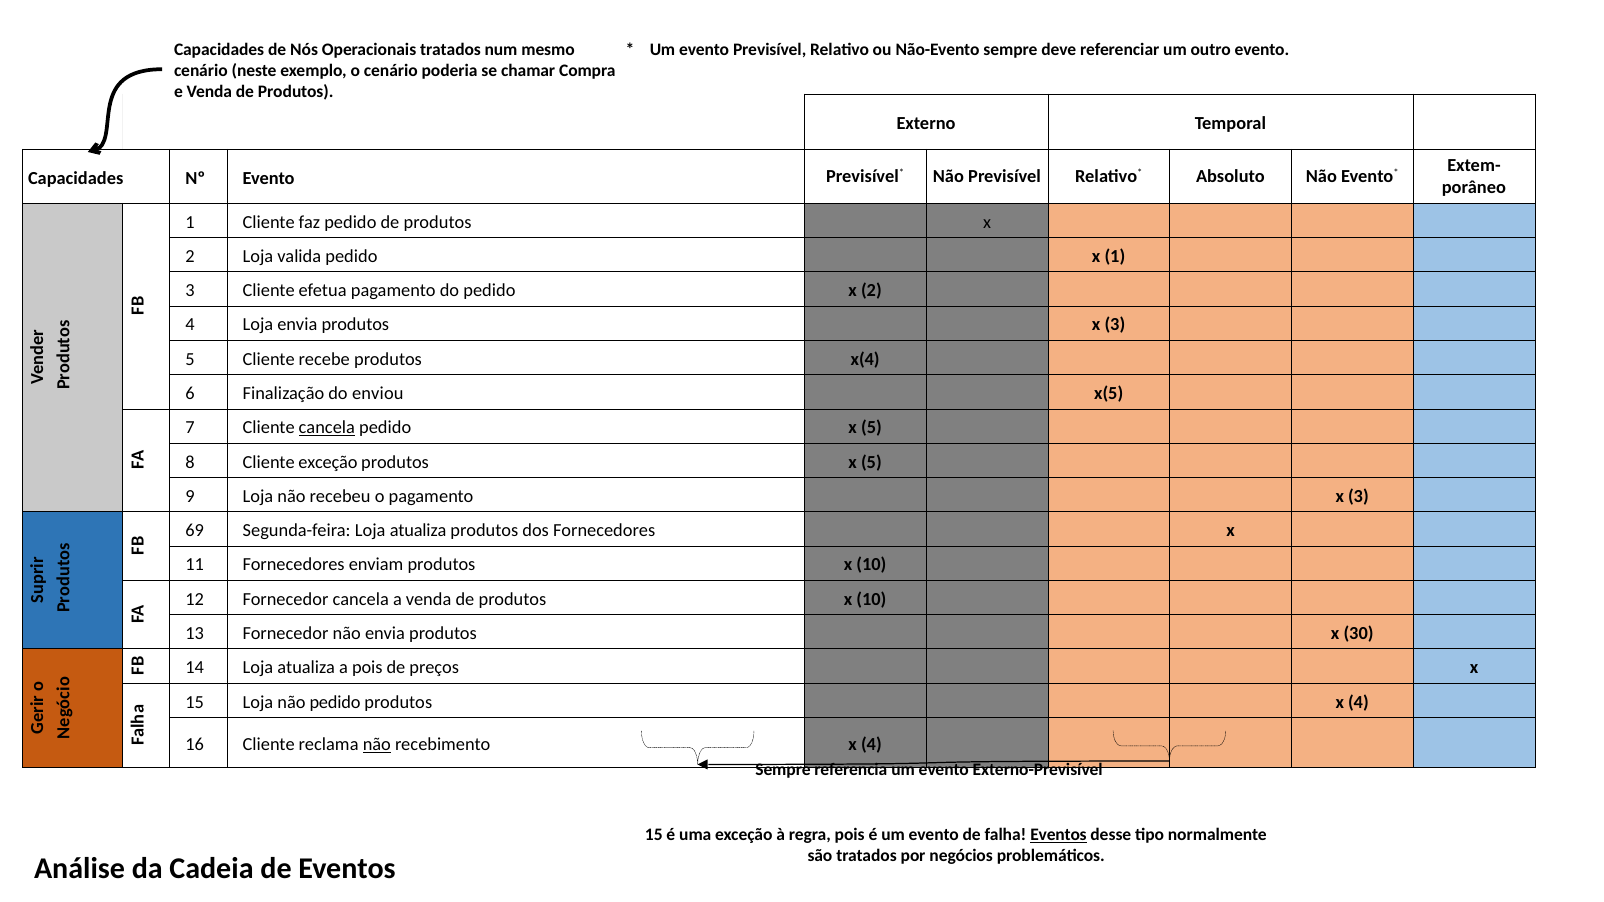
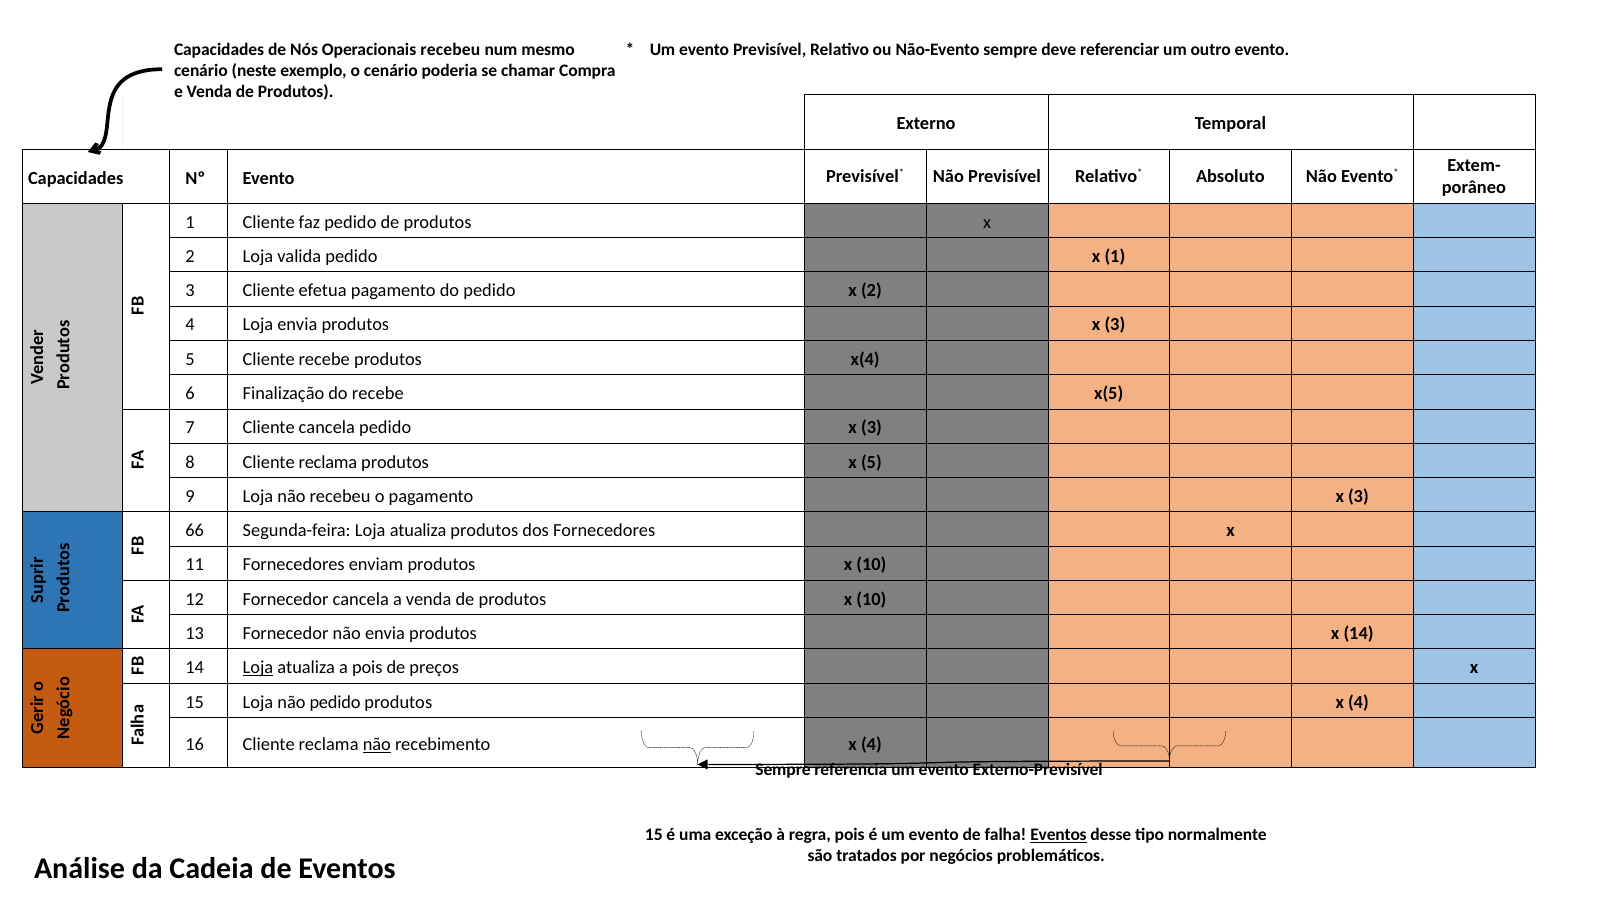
Operacionais tratados: tratados -> recebeu
do enviou: enviou -> recebe
cancela at (327, 428) underline: present -> none
pedido x 5: 5 -> 3
8 Cliente exceção: exceção -> reclama
69: 69 -> 66
x 30: 30 -> 14
Loja at (258, 668) underline: none -> present
